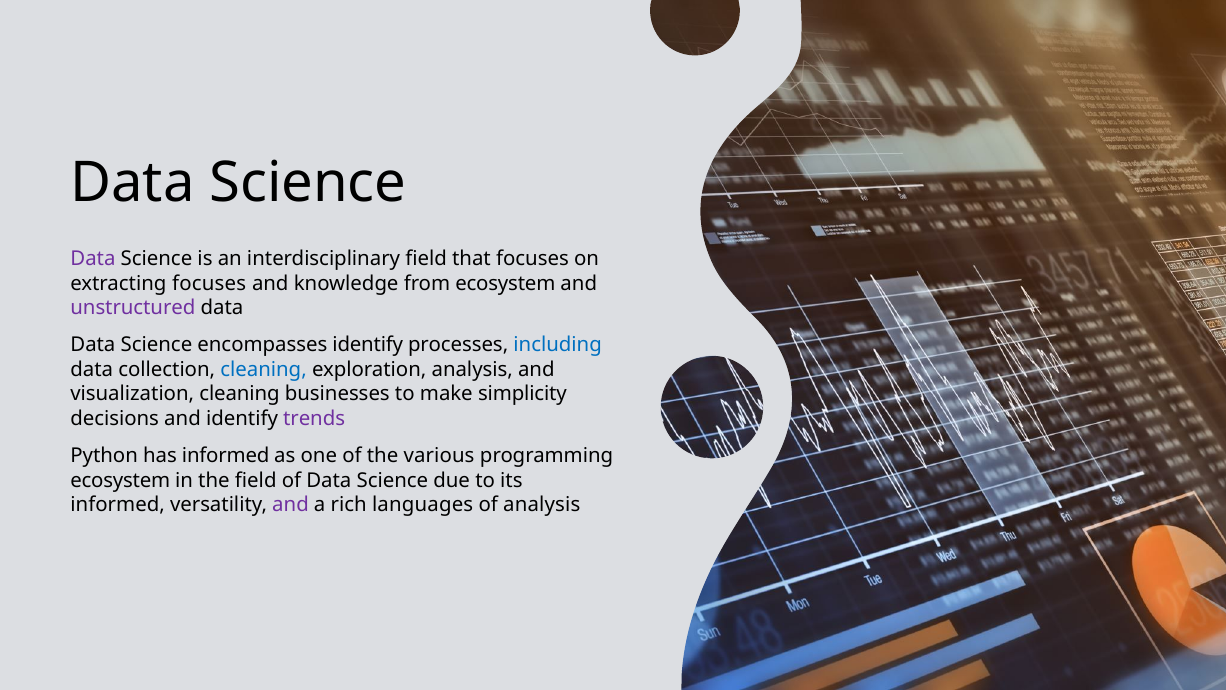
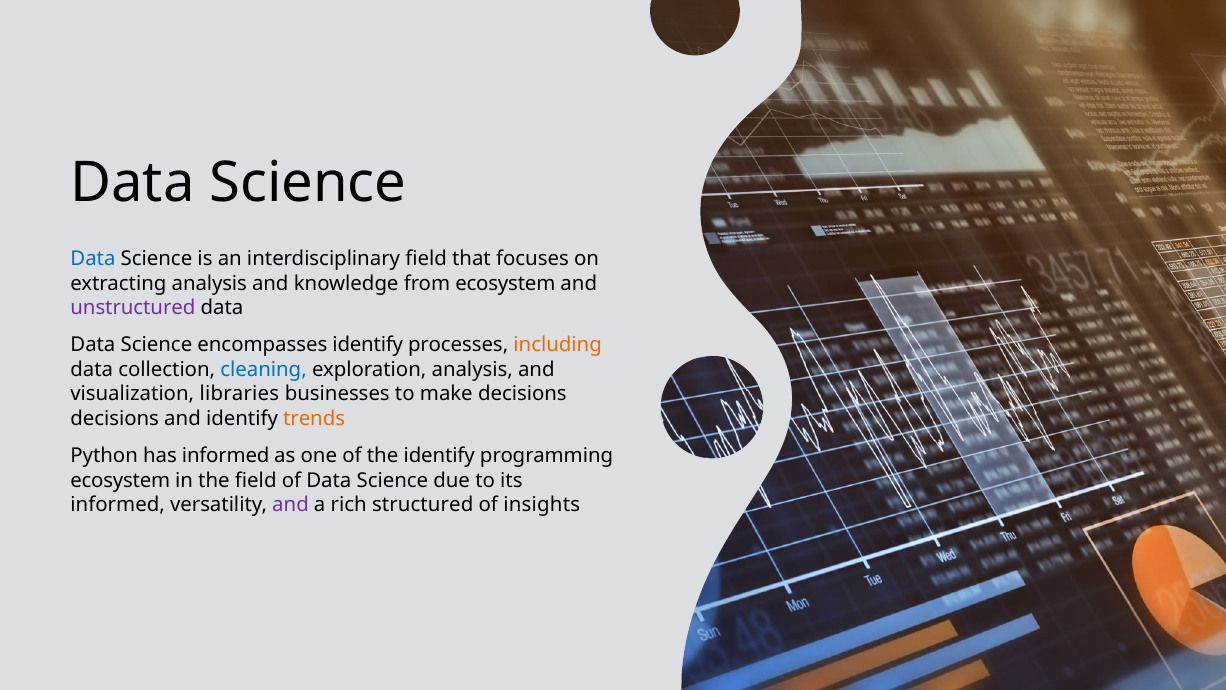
Data at (93, 259) colour: purple -> blue
extracting focuses: focuses -> analysis
including colour: blue -> orange
visualization cleaning: cleaning -> libraries
make simplicity: simplicity -> decisions
trends colour: purple -> orange
the various: various -> identify
languages: languages -> structured
of analysis: analysis -> insights
